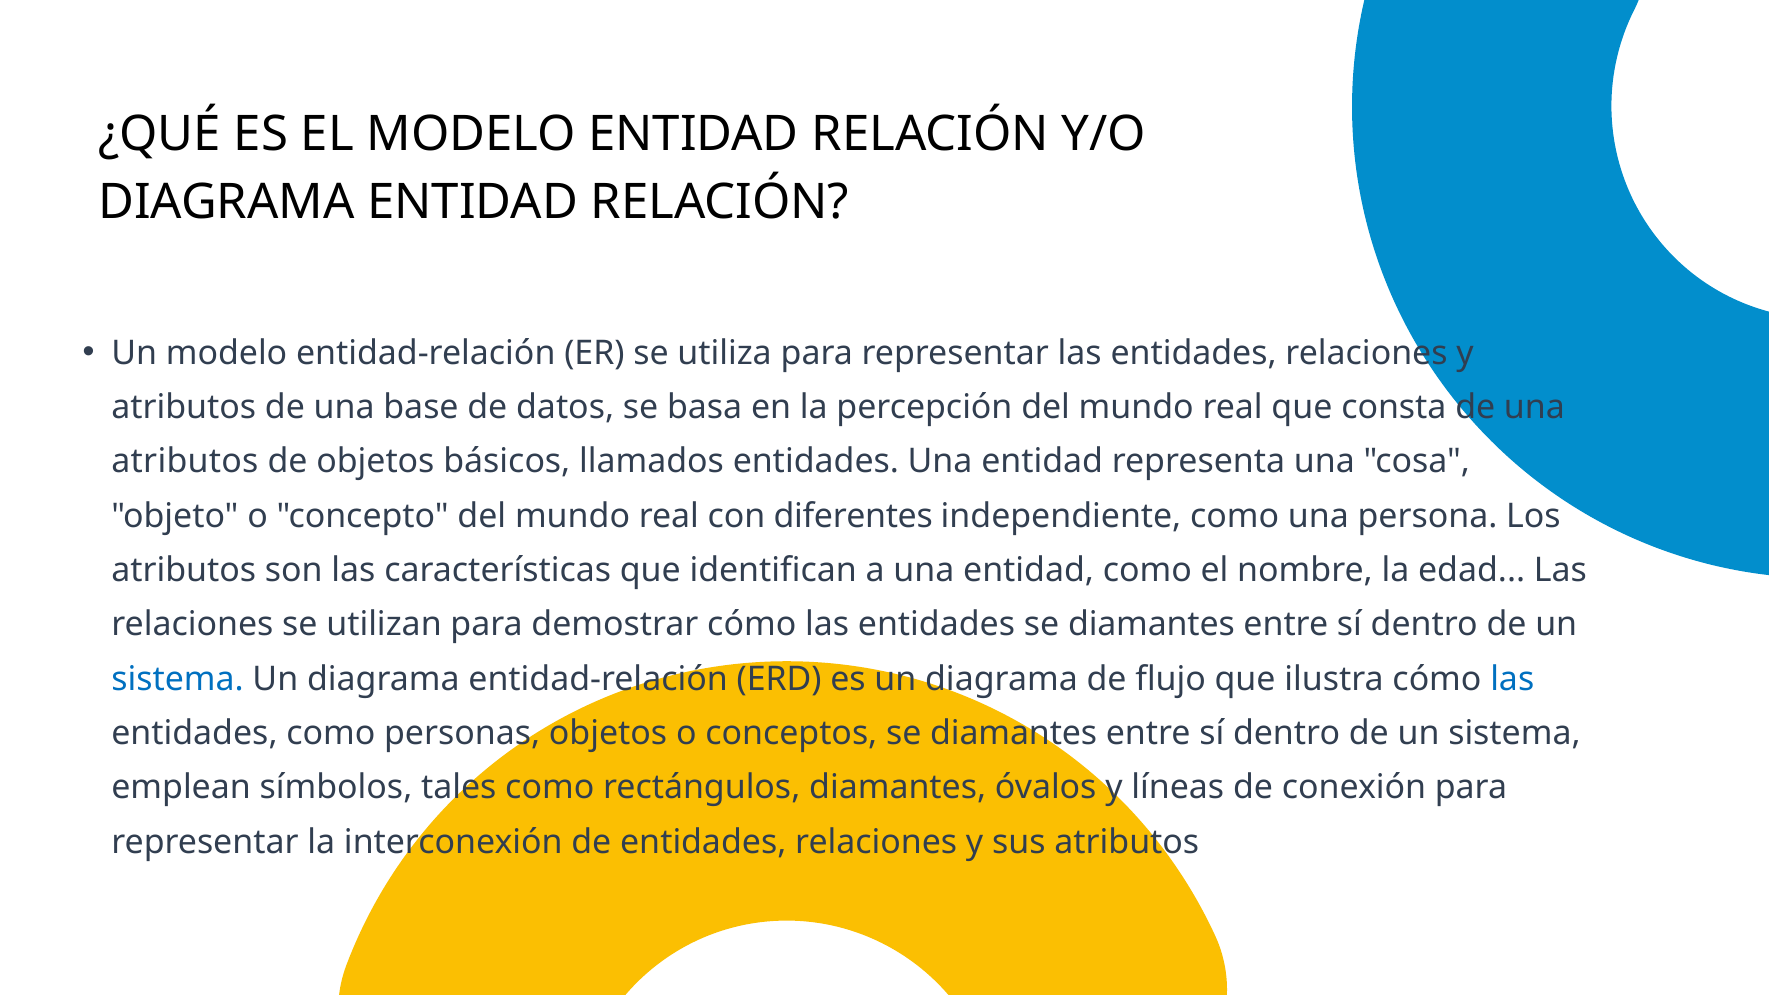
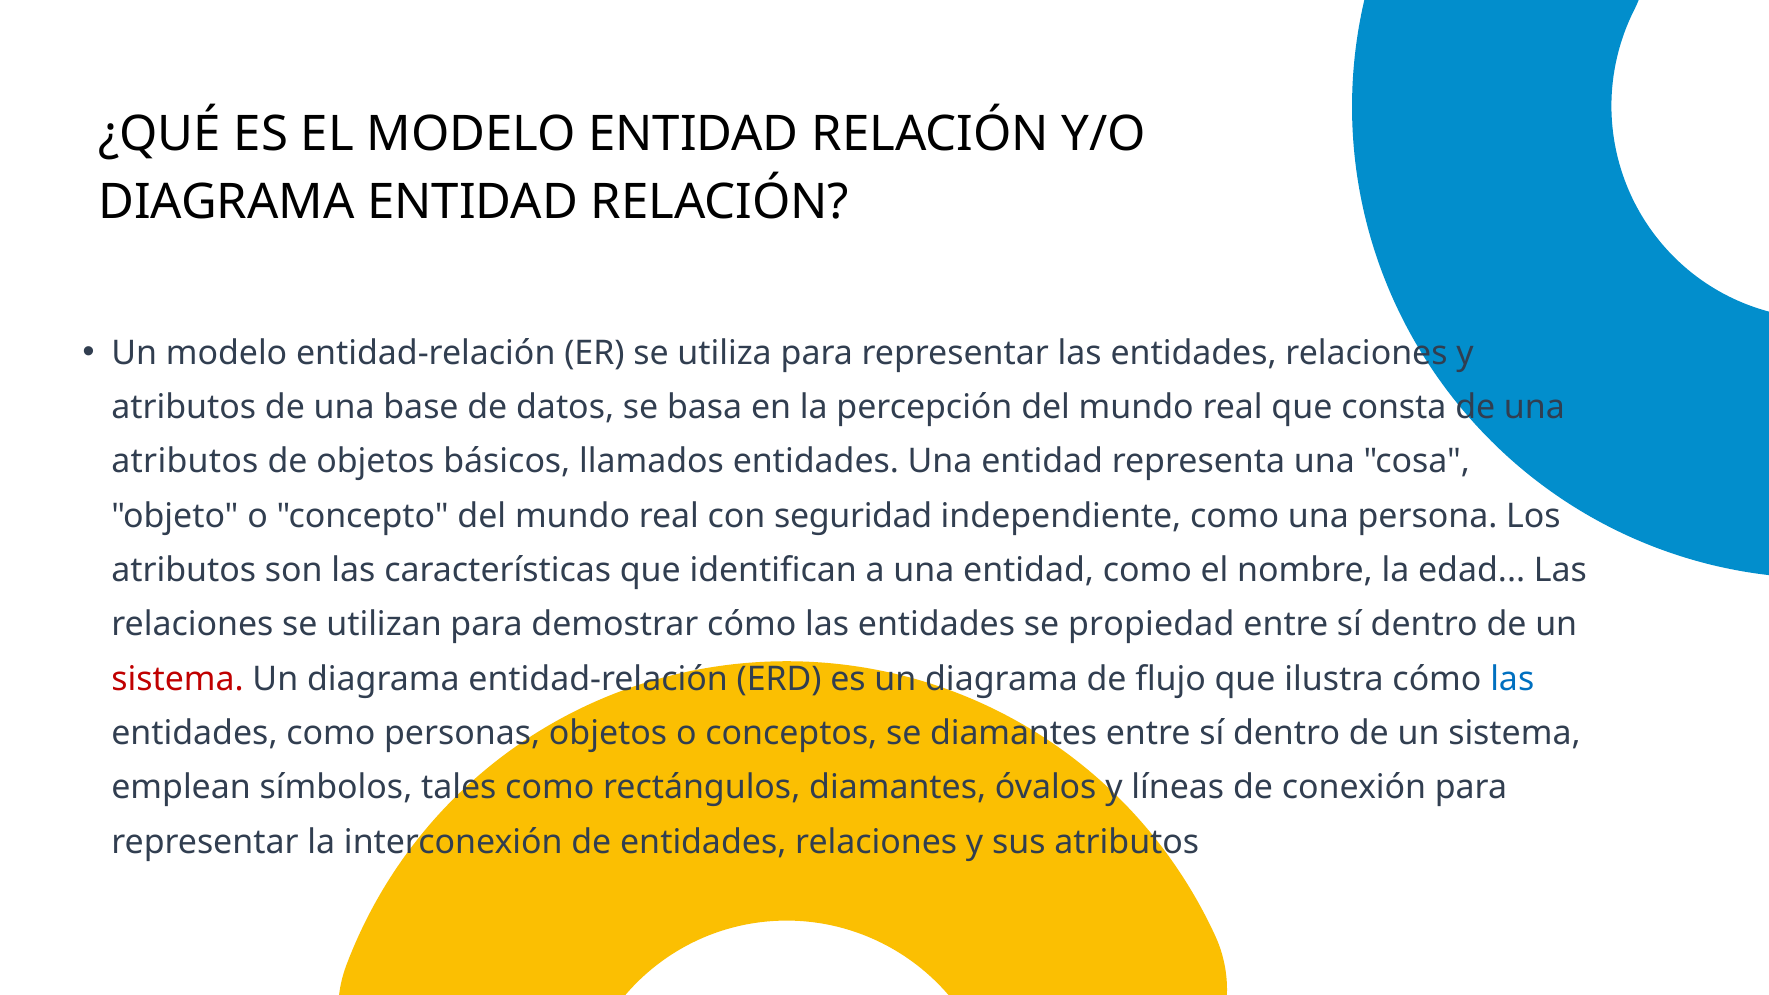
diferentes: diferentes -> seguridad
entidades se diamantes: diamantes -> propiedad
sistema at (178, 679) colour: blue -> red
